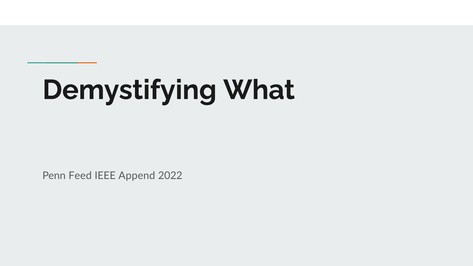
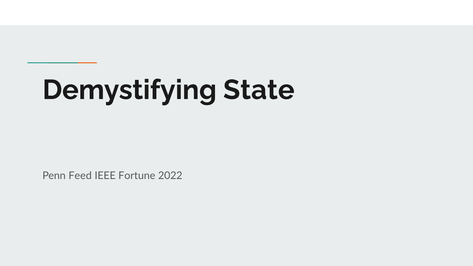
What: What -> State
Append: Append -> Fortune
